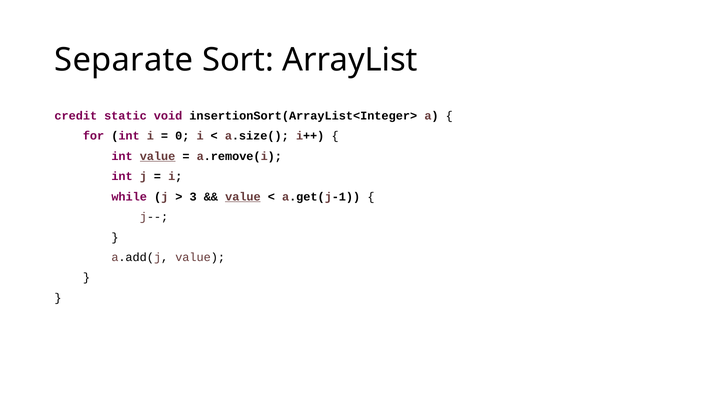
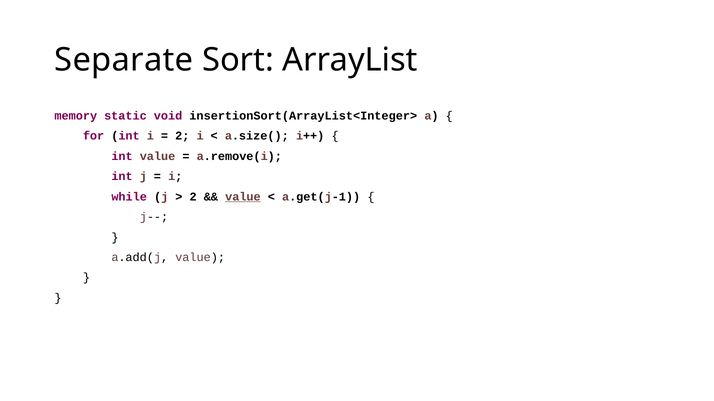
credit: credit -> memory
0 at (182, 136): 0 -> 2
value at (158, 156) underline: present -> none
3 at (193, 197): 3 -> 2
